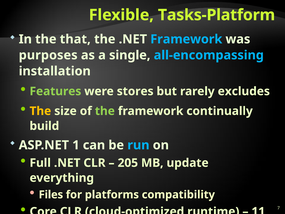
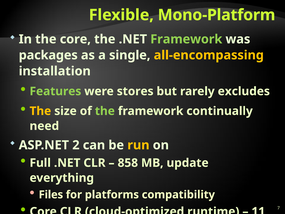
Tasks-Platform: Tasks-Platform -> Mono-Platform
the that: that -> core
Framework at (186, 39) colour: light blue -> light green
purposes: purposes -> packages
all-encompassing colour: light blue -> yellow
build at (44, 126): build -> need
1: 1 -> 2
run colour: light blue -> yellow
205: 205 -> 858
